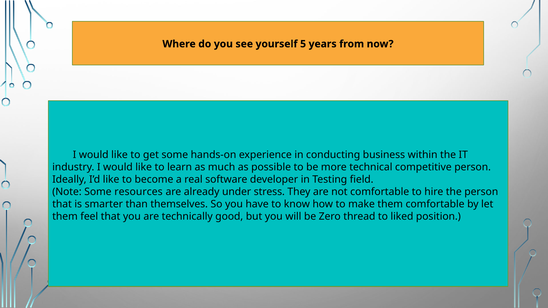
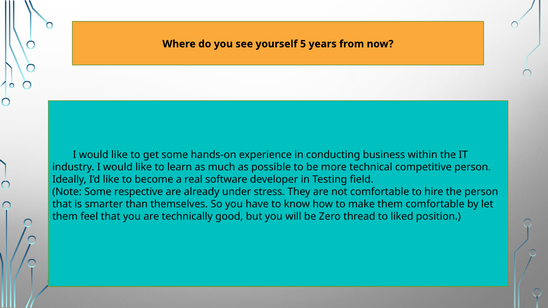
resources: resources -> respective
